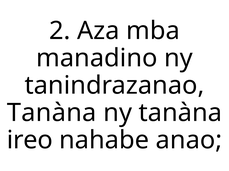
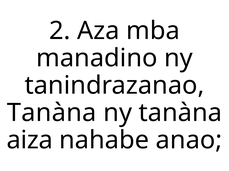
ireo: ireo -> aiza
